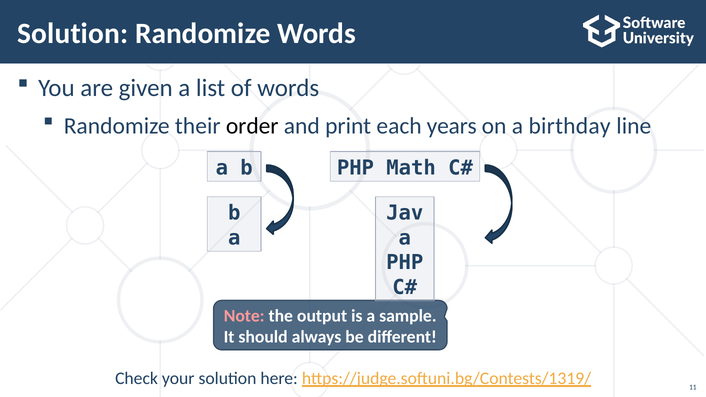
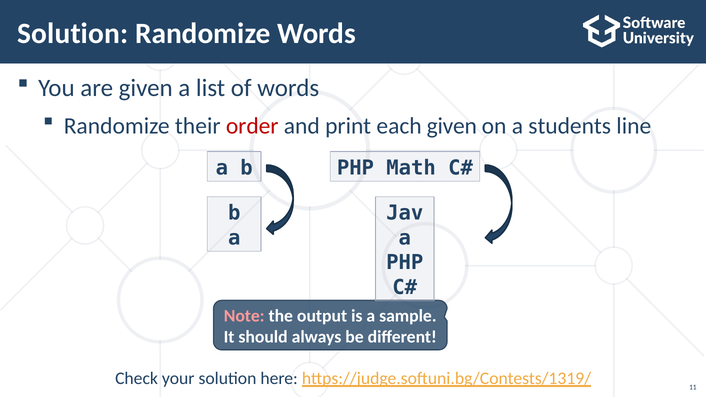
order colour: black -> red
each years: years -> given
birthday: birthday -> students
